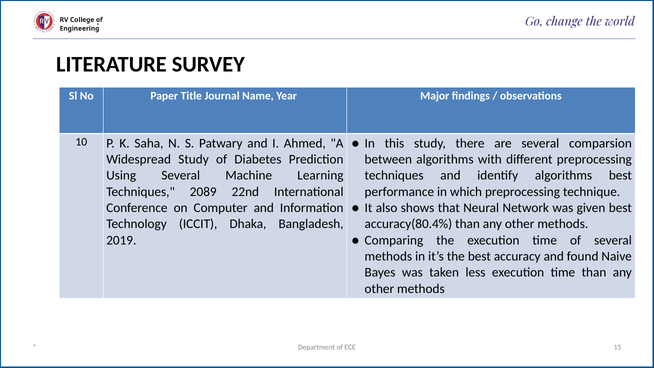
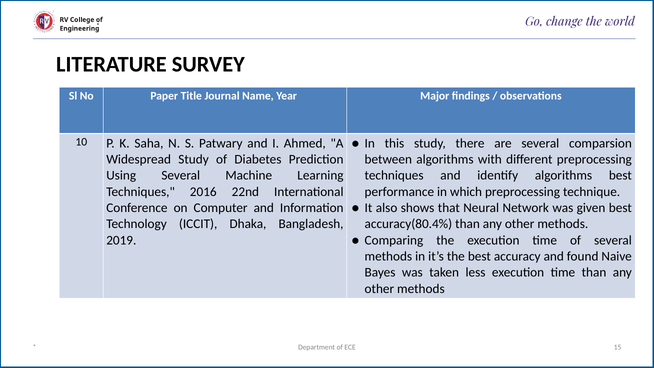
2089: 2089 -> 2016
